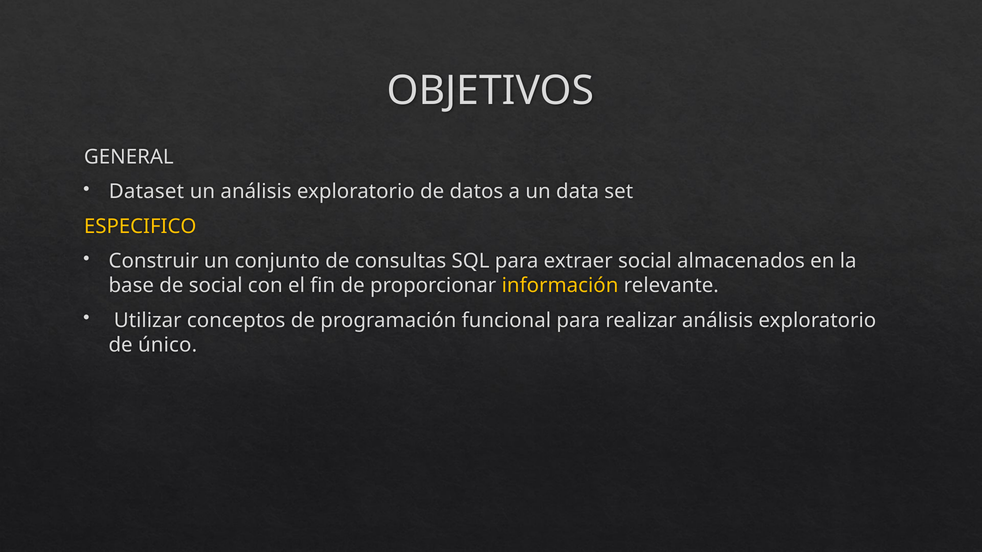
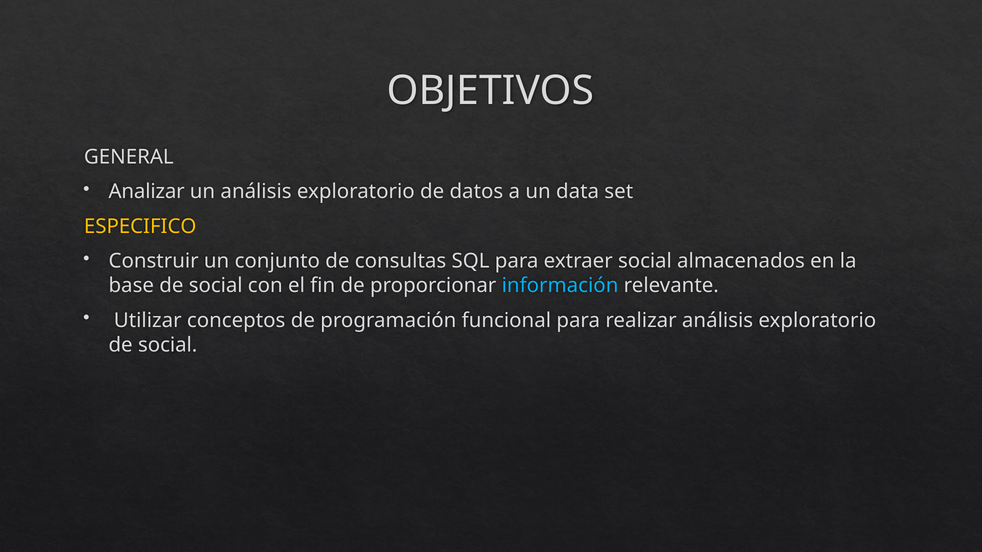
Dataset: Dataset -> Analizar
información colour: yellow -> light blue
único at (168, 345): único -> social
